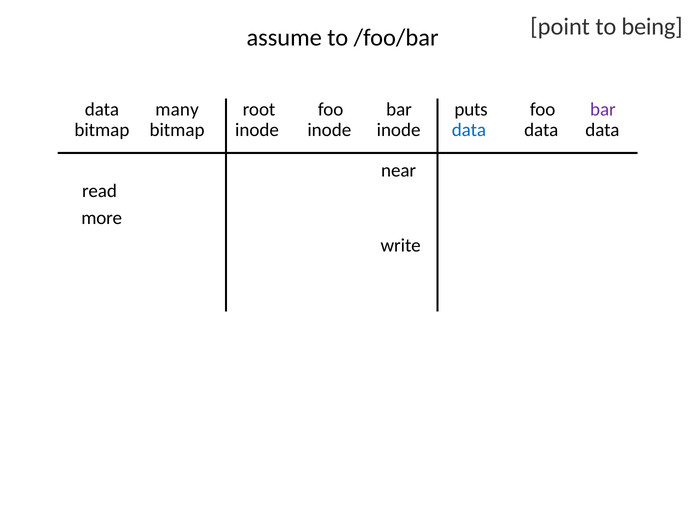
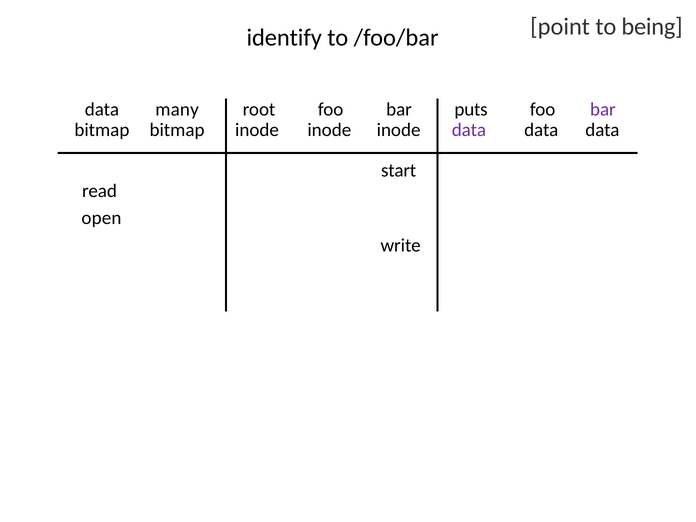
assume: assume -> identify
data at (469, 130) colour: blue -> purple
near: near -> start
more: more -> open
